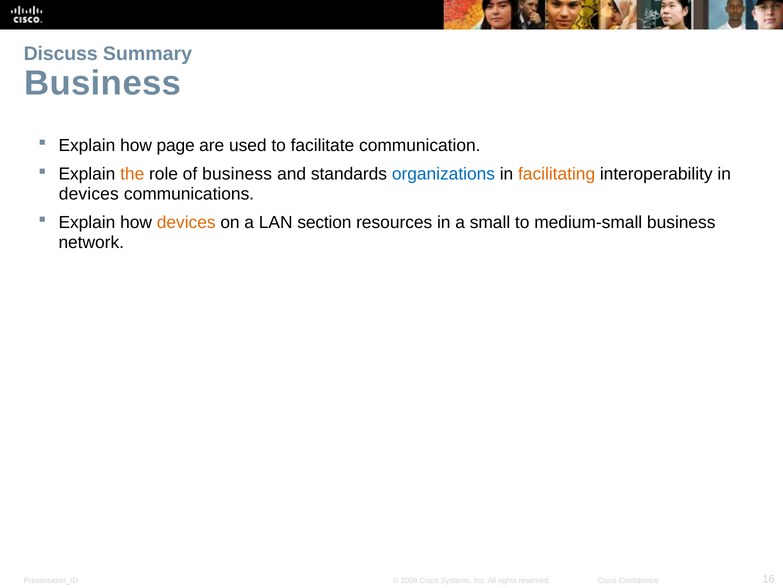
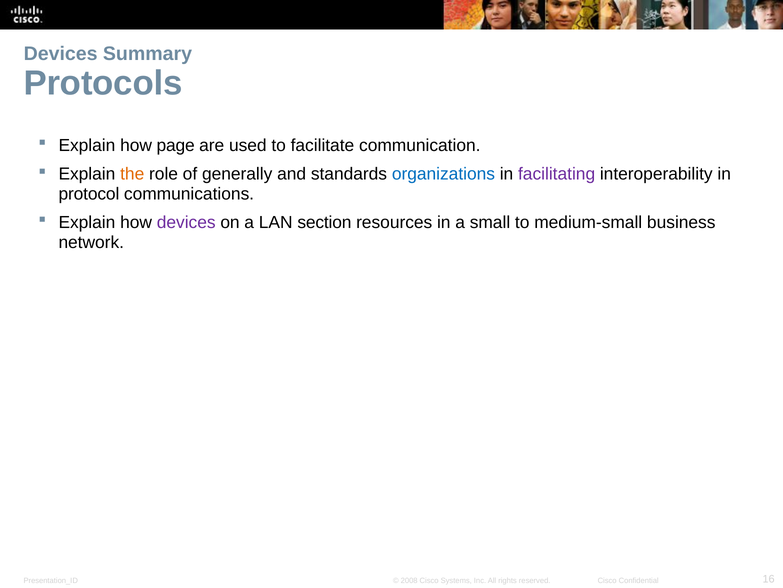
Discuss at (61, 54): Discuss -> Devices
Business at (103, 83): Business -> Protocols
of business: business -> generally
facilitating colour: orange -> purple
devices at (89, 194): devices -> protocol
devices at (186, 222) colour: orange -> purple
